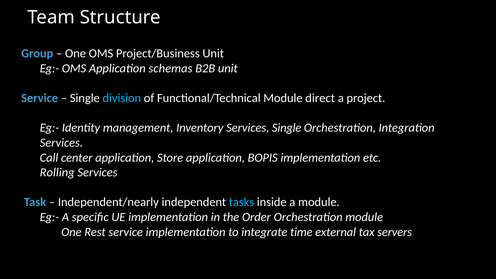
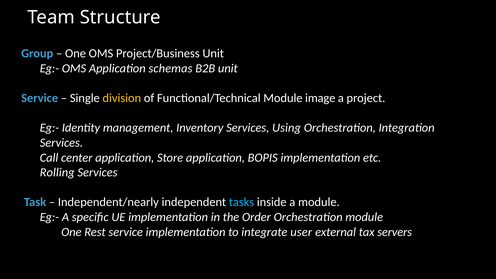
division colour: light blue -> yellow
direct: direct -> image
Services Single: Single -> Using
time: time -> user
